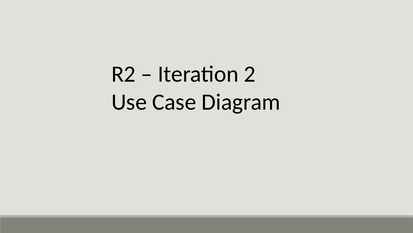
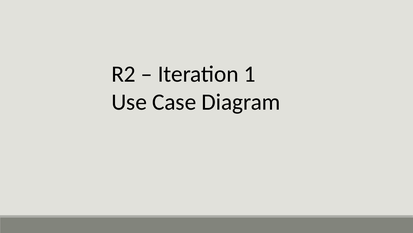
2: 2 -> 1
